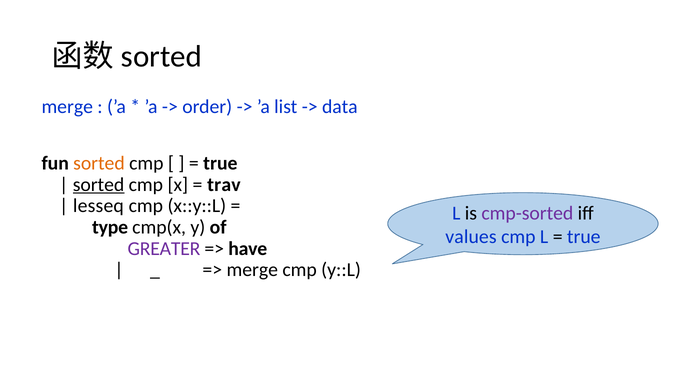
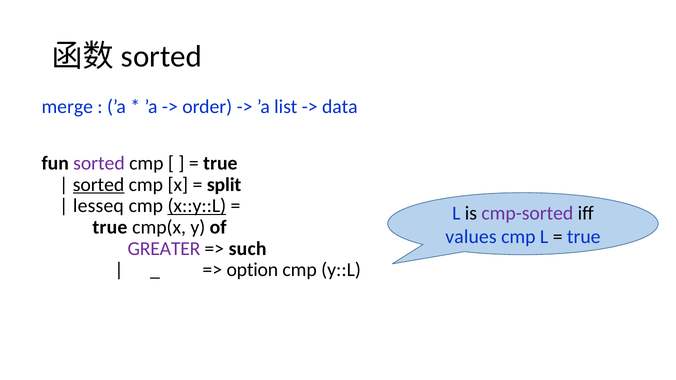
sorted at (99, 163) colour: orange -> purple
trav: trav -> split
x::y::L underline: none -> present
type at (110, 227): type -> true
have: have -> such
merge at (252, 270): merge -> option
